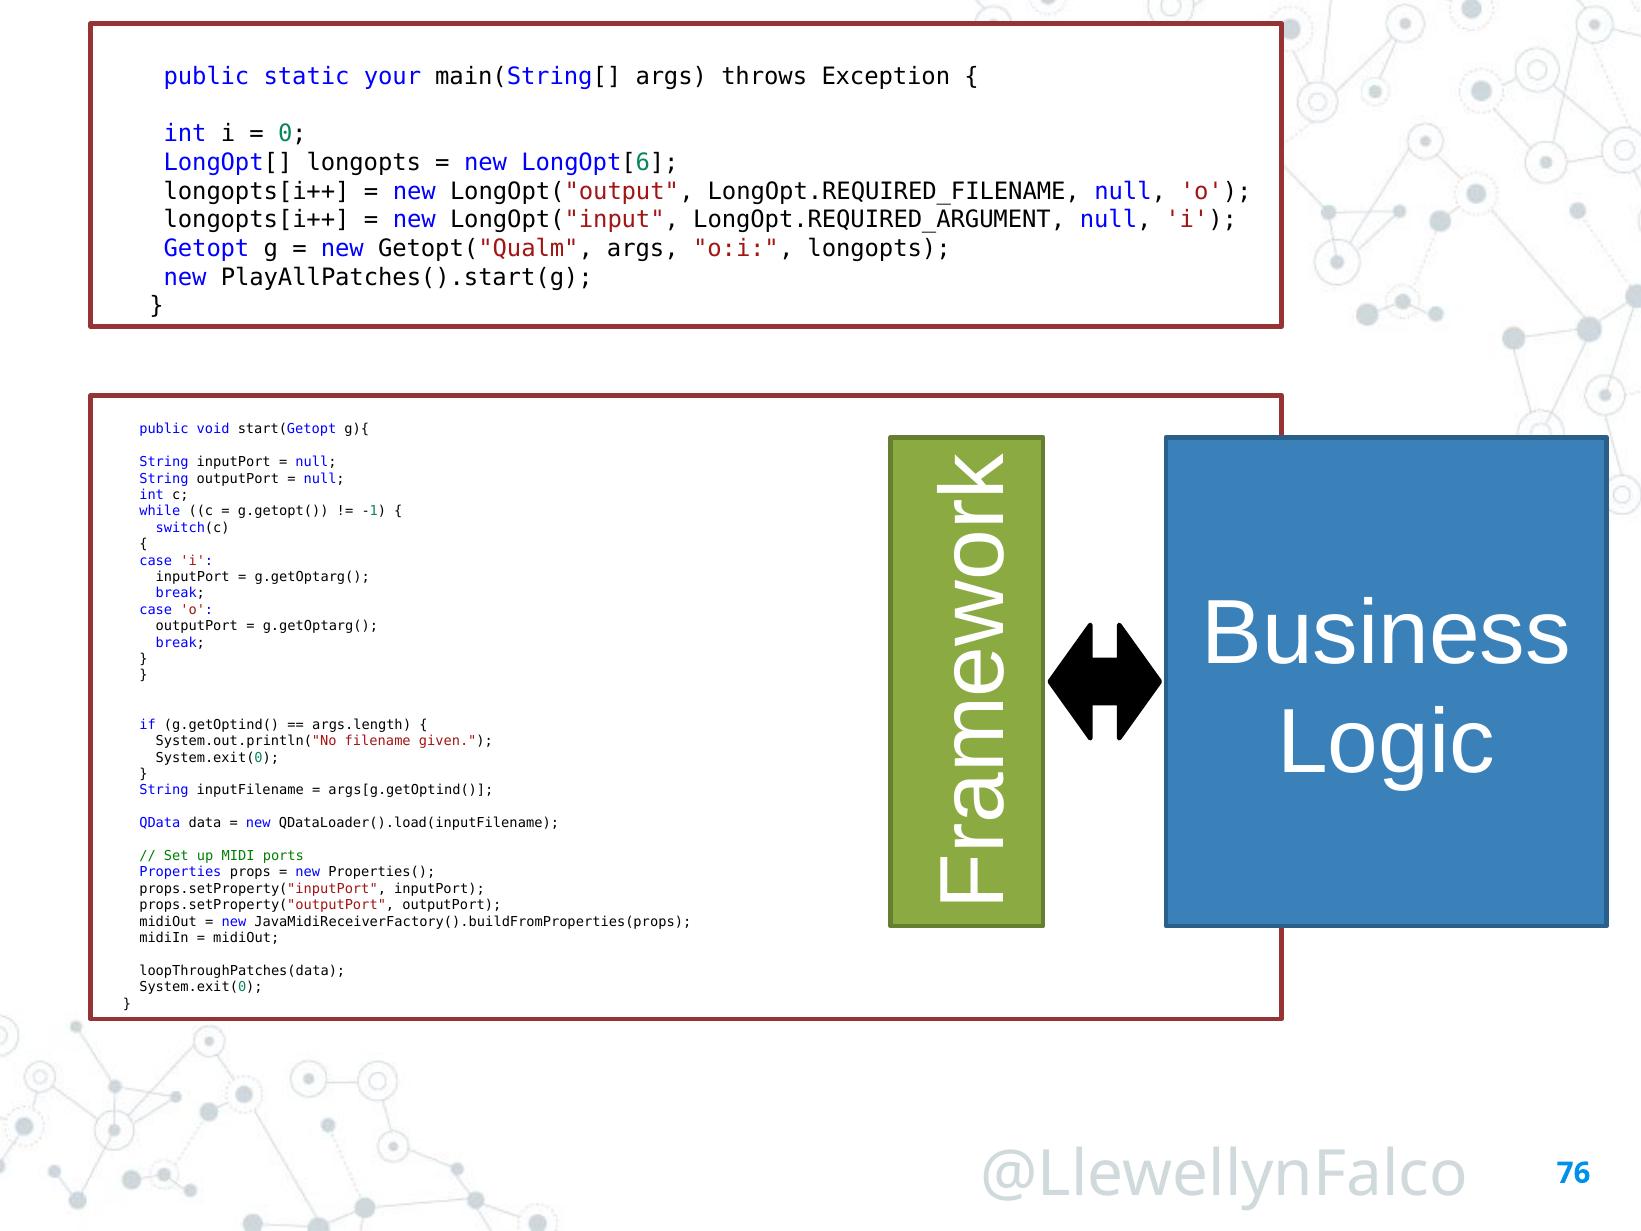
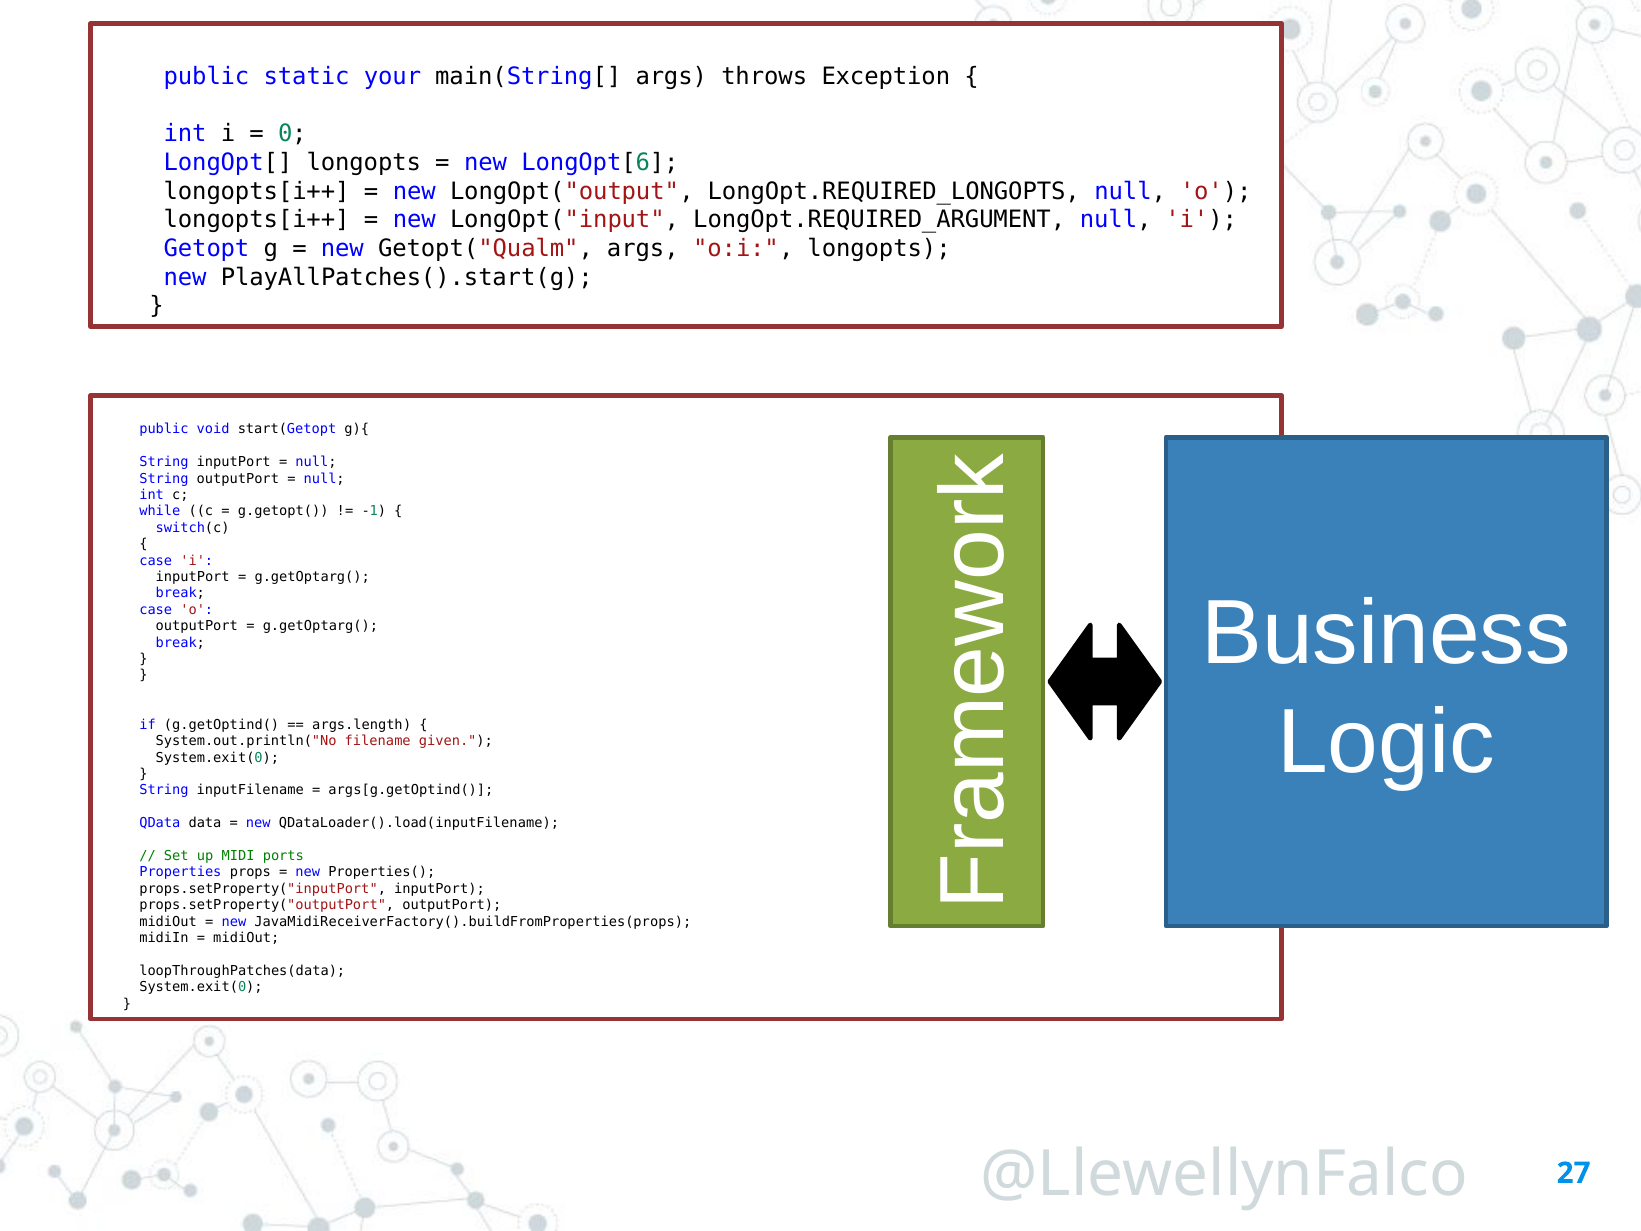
LongOpt.REQUIRED_FILENAME: LongOpt.REQUIRED_FILENAME -> LongOpt.REQUIRED_LONGOPTS
76: 76 -> 27
